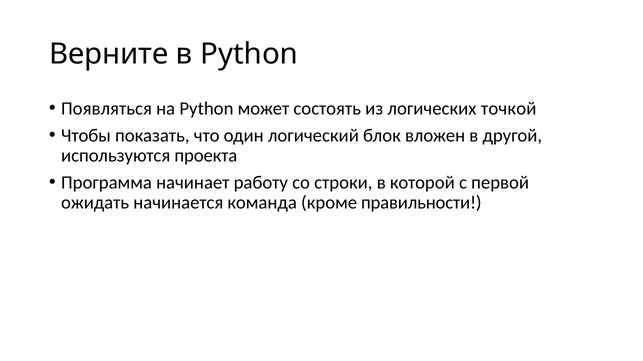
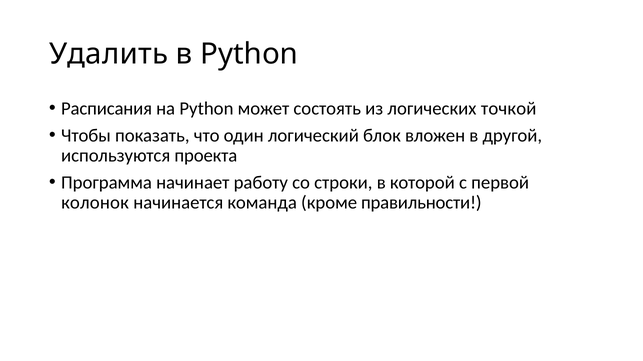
Верните: Верните -> Удалить
Появляться: Появляться -> Расписания
ожидать: ожидать -> колонок
